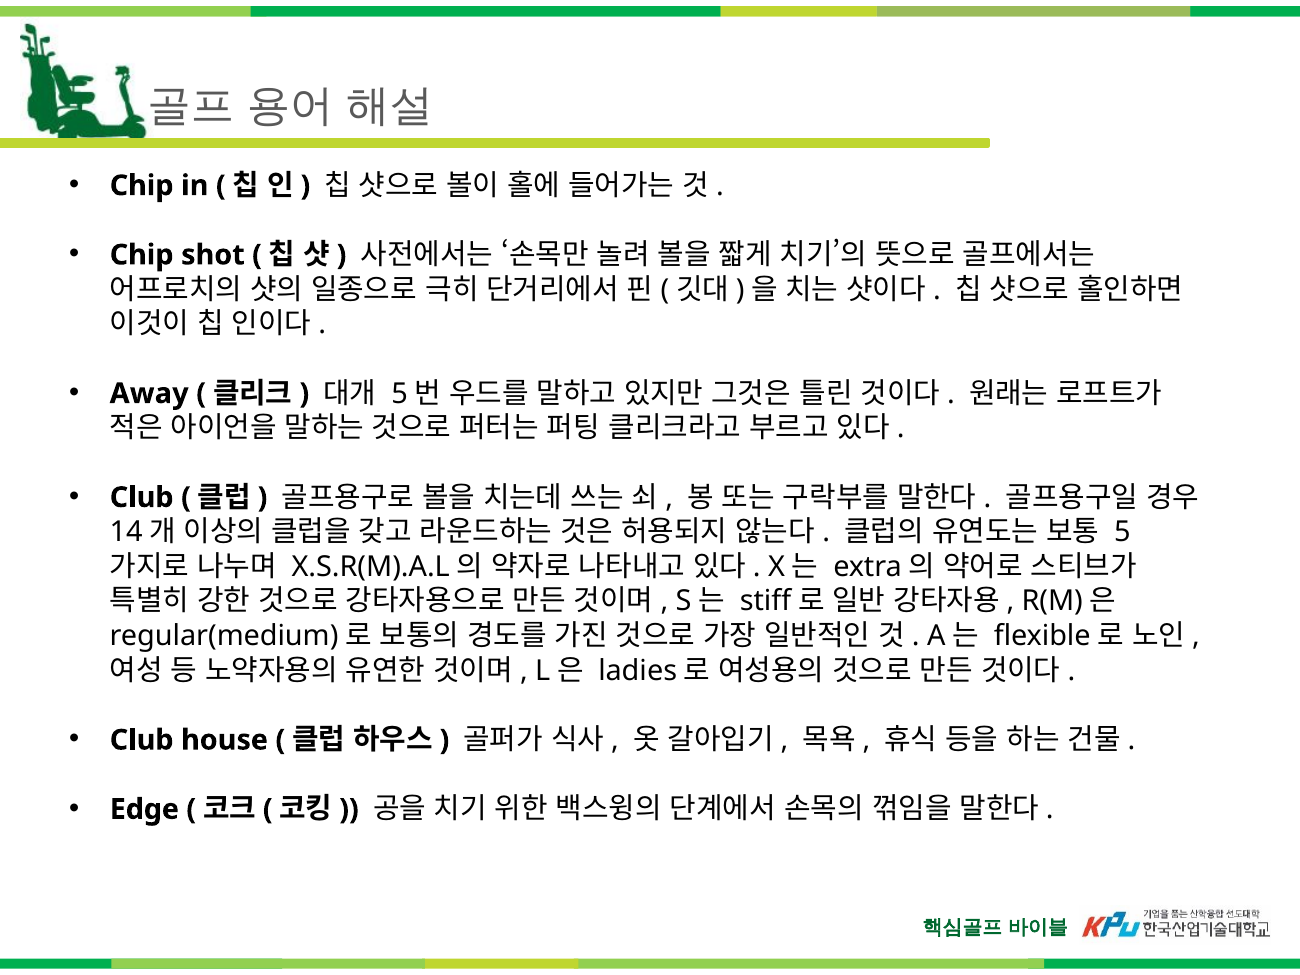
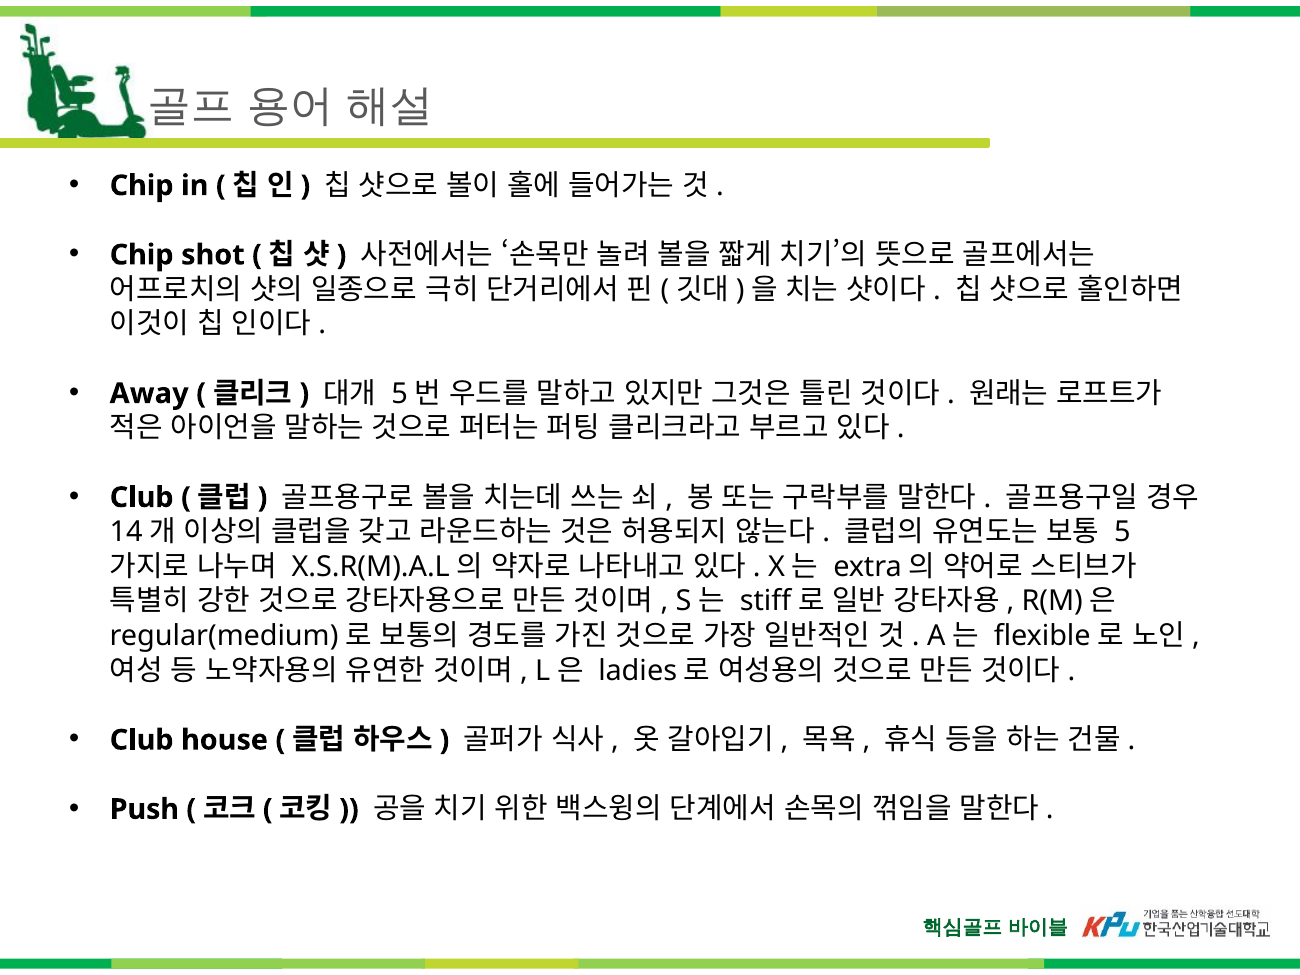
Edge: Edge -> Push
